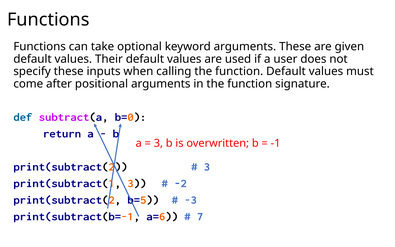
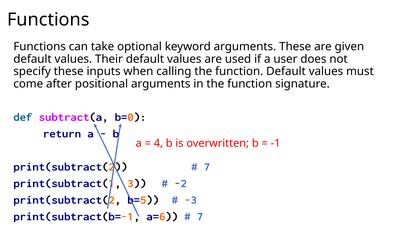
3 at (158, 143): 3 -> 4
3 at (207, 167): 3 -> 7
